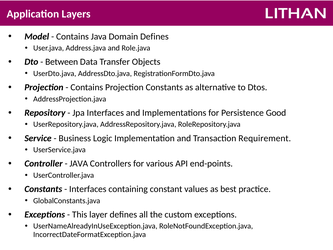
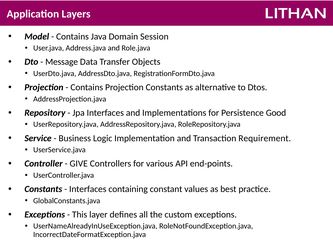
Domain Defines: Defines -> Session
Between: Between -> Message
JAVA at (79, 164): JAVA -> GIVE
